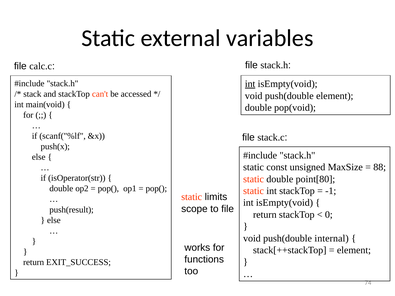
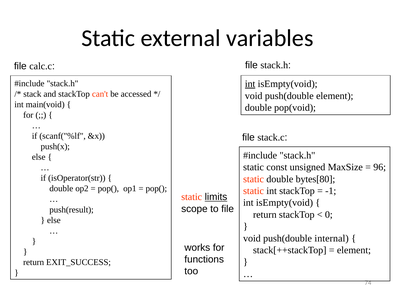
88: 88 -> 96
point[80: point[80 -> bytes[80
limits underline: none -> present
